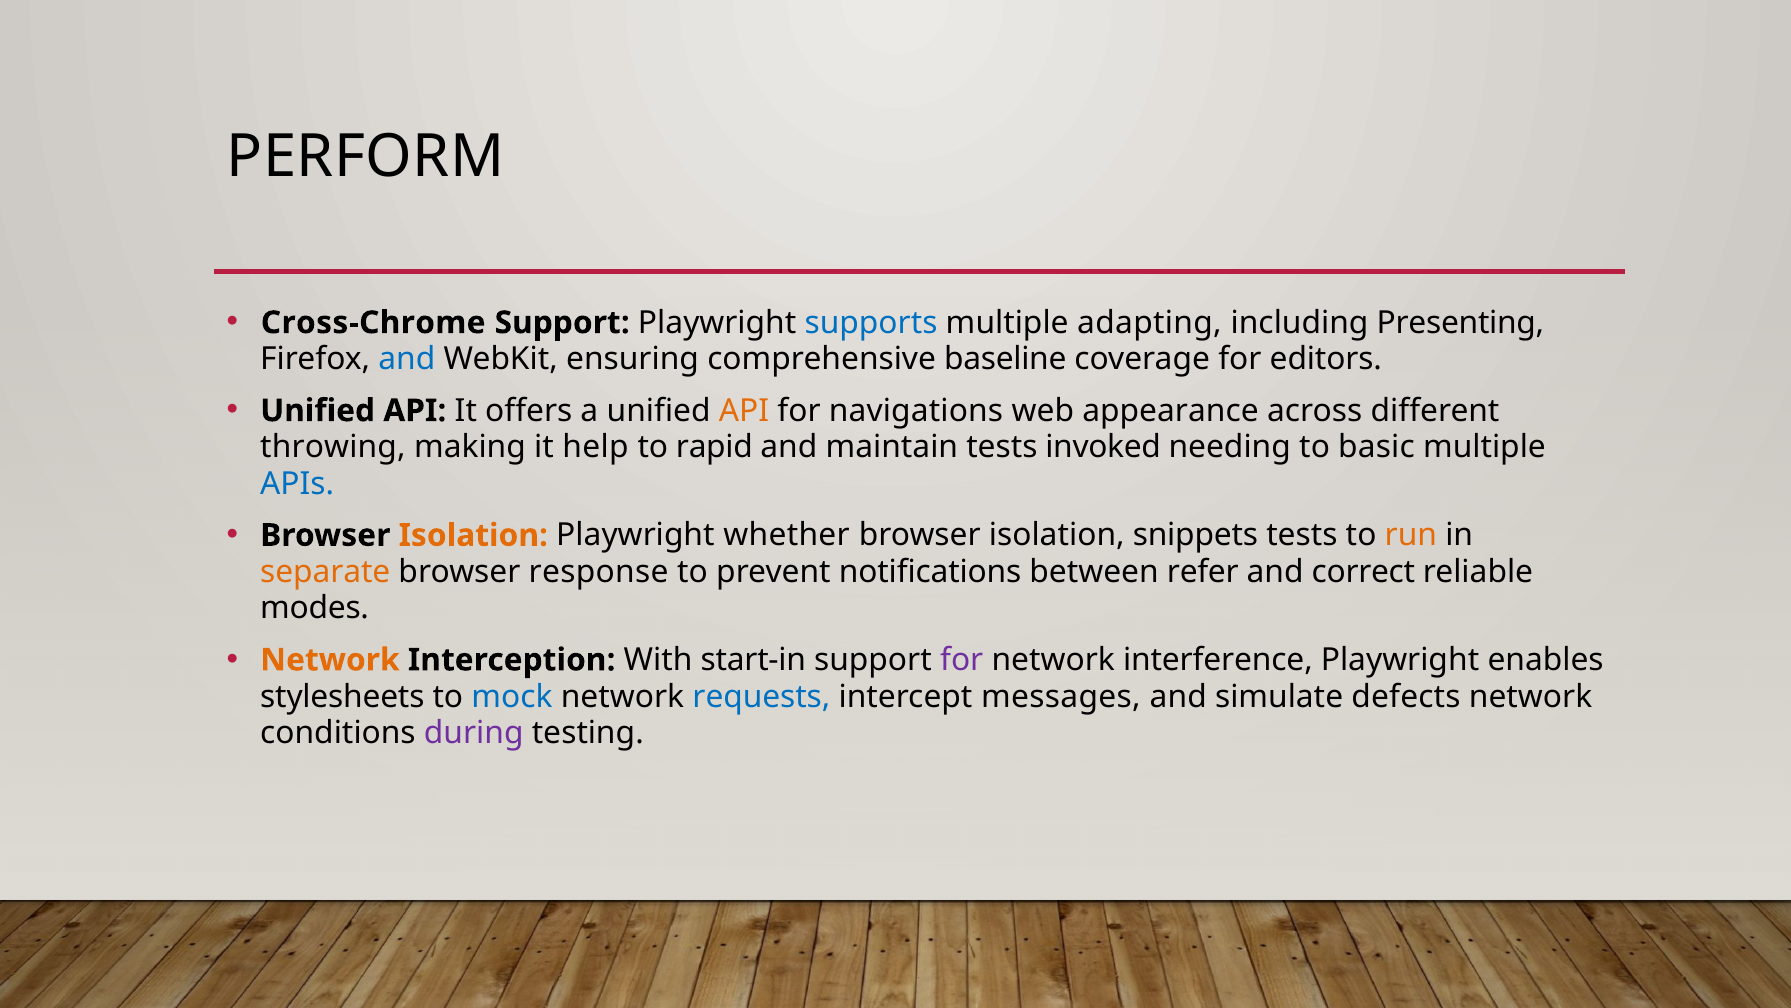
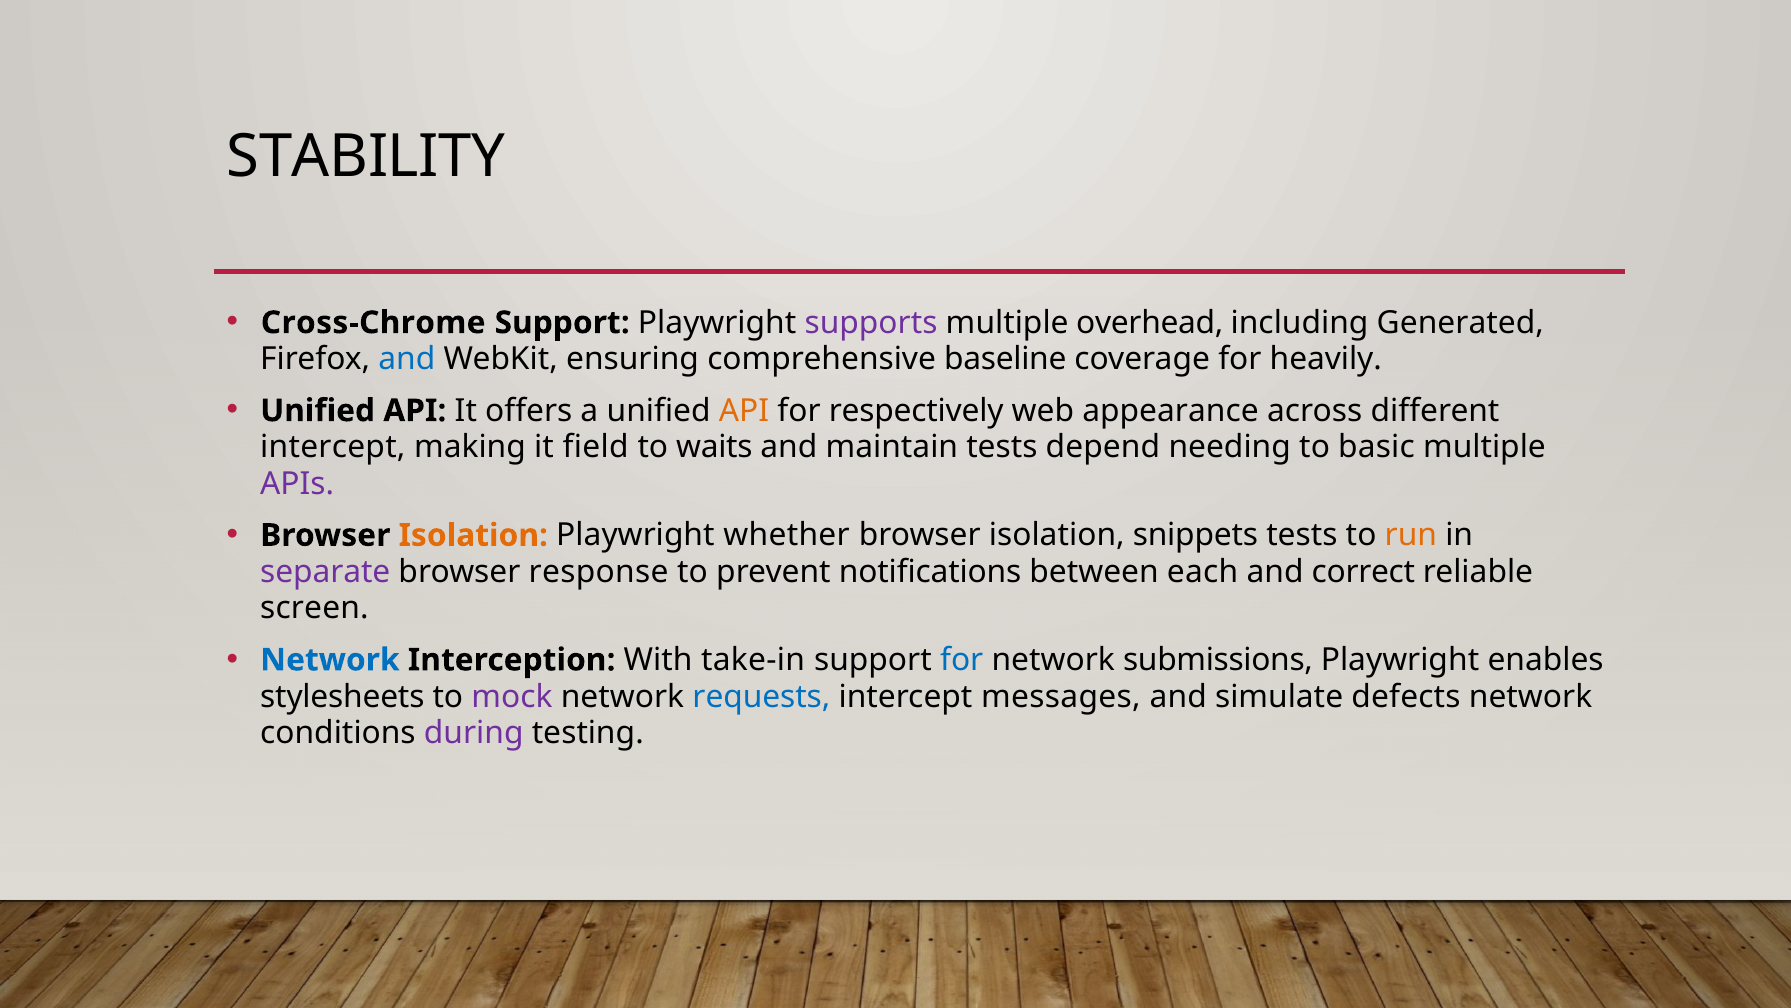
PERFORM: PERFORM -> STABILITY
supports colour: blue -> purple
adapting: adapting -> overhead
Presenting: Presenting -> Generated
editors: editors -> heavily
navigations: navigations -> respectively
throwing at (333, 447): throwing -> intercept
help: help -> field
rapid: rapid -> waits
invoked: invoked -> depend
APIs colour: blue -> purple
separate colour: orange -> purple
refer: refer -> each
modes: modes -> screen
Network at (330, 660) colour: orange -> blue
start-in: start-in -> take-in
for at (962, 660) colour: purple -> blue
interference: interference -> submissions
mock colour: blue -> purple
